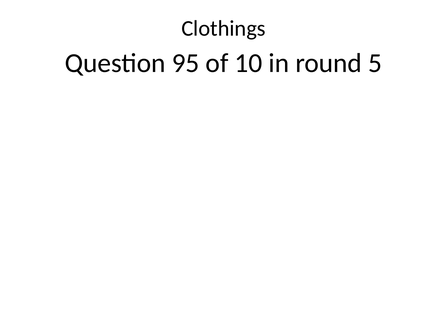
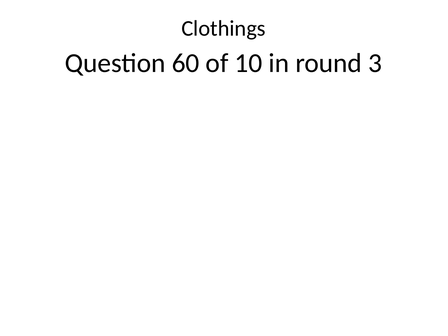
95: 95 -> 60
5: 5 -> 3
